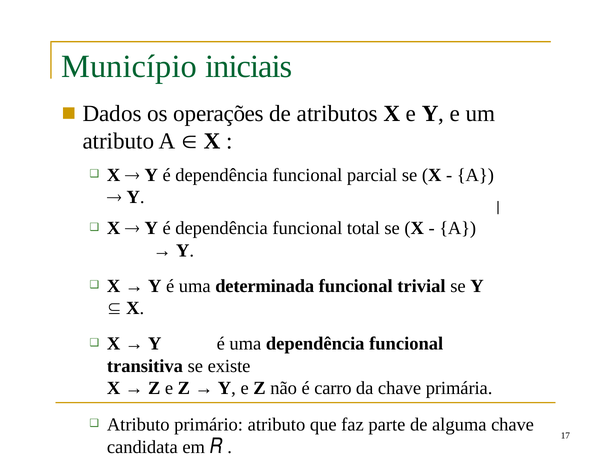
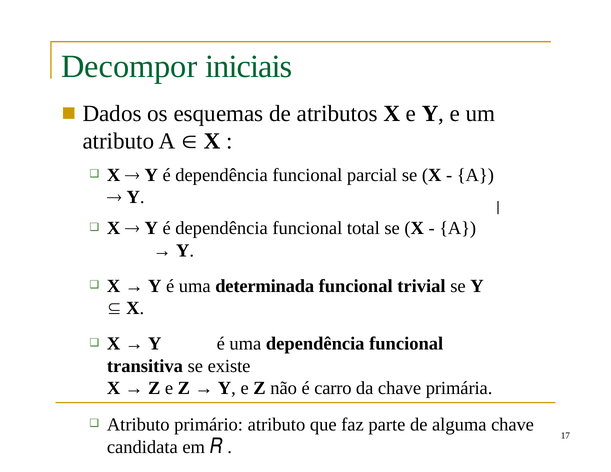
Município: Município -> Decompor
operações: operações -> esquemas
